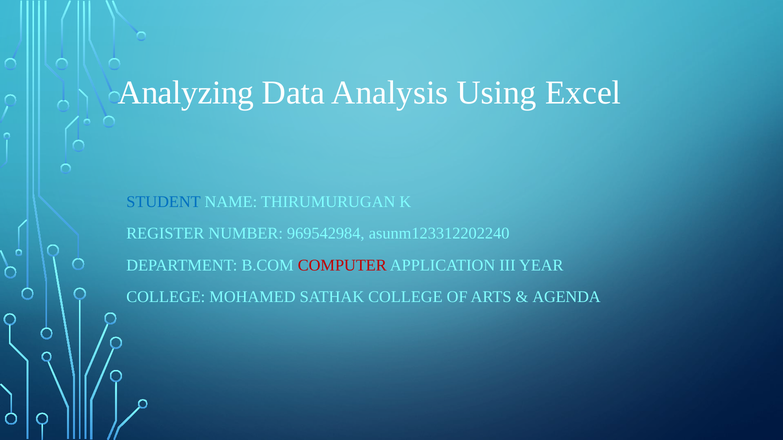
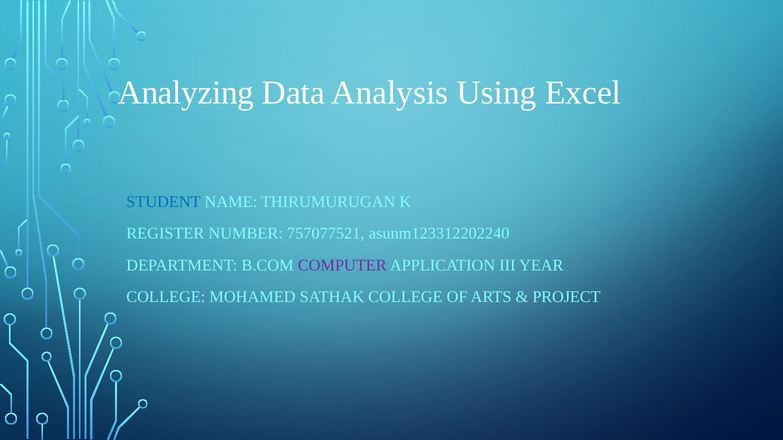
969542984: 969542984 -> 757077521
COMPUTER colour: red -> purple
AGENDA: AGENDA -> PROJECT
